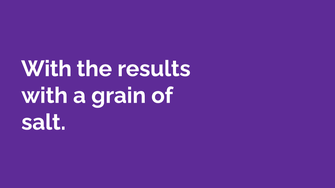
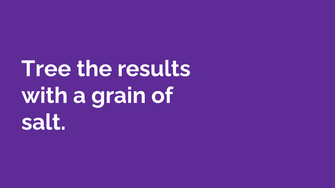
With at (46, 69): With -> Tree
